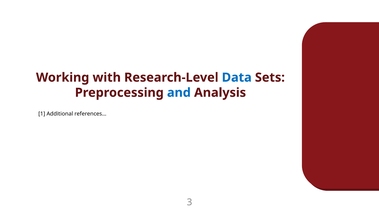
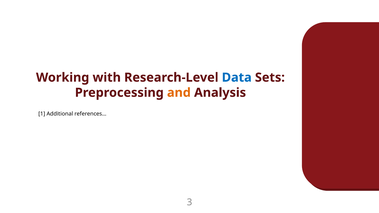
and colour: blue -> orange
